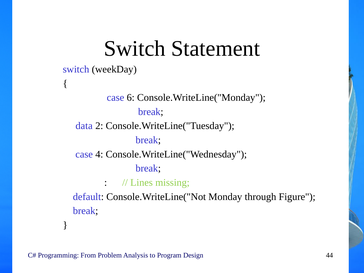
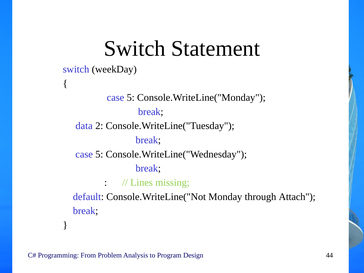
6 at (131, 98): 6 -> 5
4 at (99, 154): 4 -> 5
Figure: Figure -> Attach
